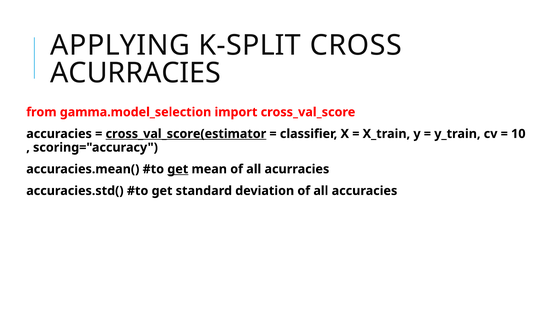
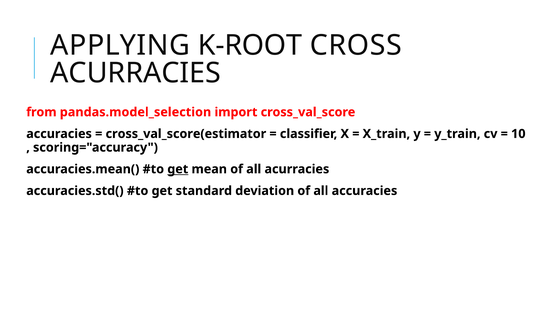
K-SPLIT: K-SPLIT -> K-ROOT
gamma.model_selection: gamma.model_selection -> pandas.model_selection
cross_val_score(estimator underline: present -> none
